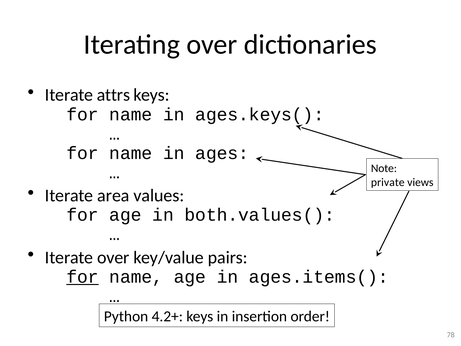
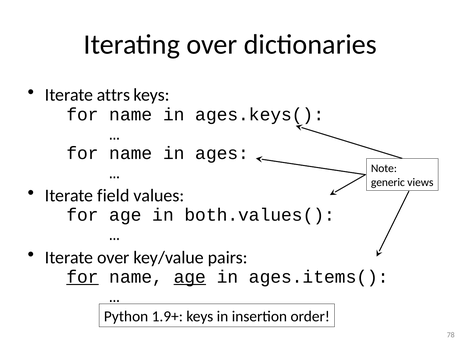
private: private -> generic
area: area -> field
age at (190, 277) underline: none -> present
4.2+: 4.2+ -> 1.9+
